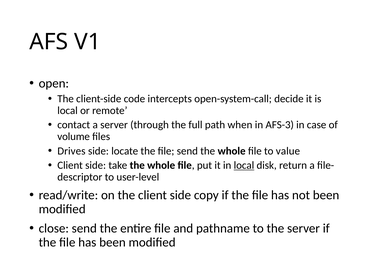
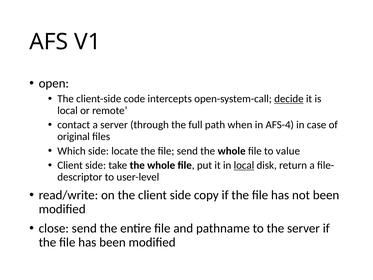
decide underline: none -> present
AFS-3: AFS-3 -> AFS-4
volume: volume -> original
Drives: Drives -> Which
